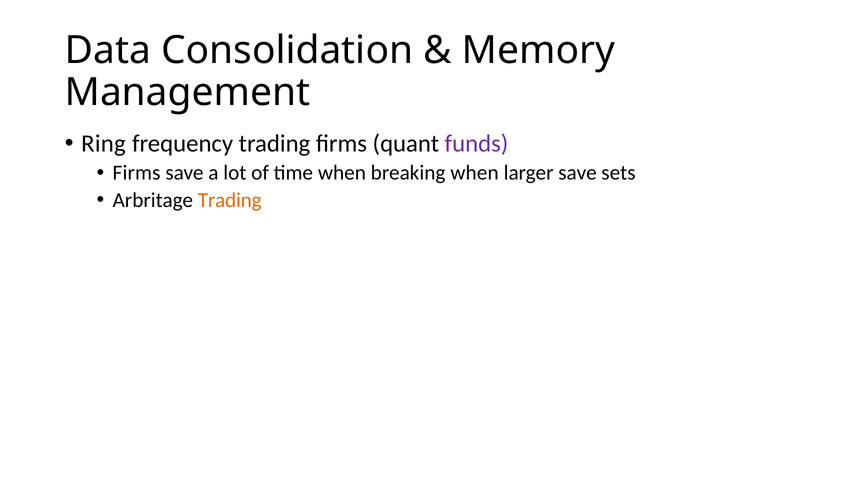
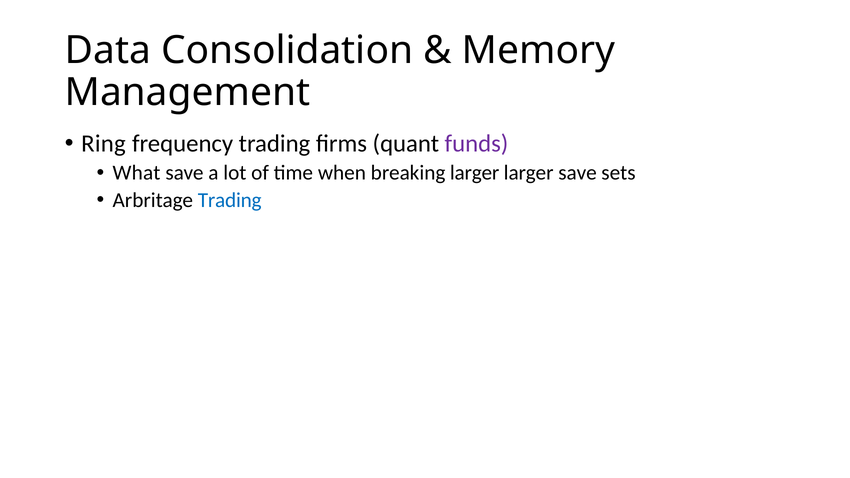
Firms at (137, 173): Firms -> What
breaking when: when -> larger
Trading at (230, 200) colour: orange -> blue
